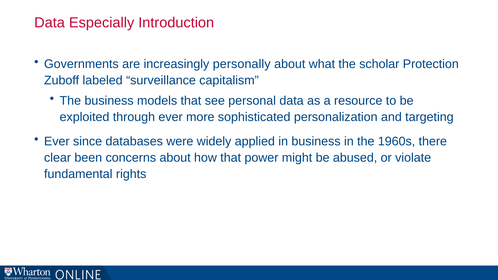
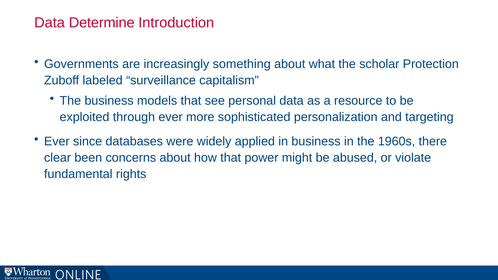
Especially: Especially -> Determine
personally: personally -> something
